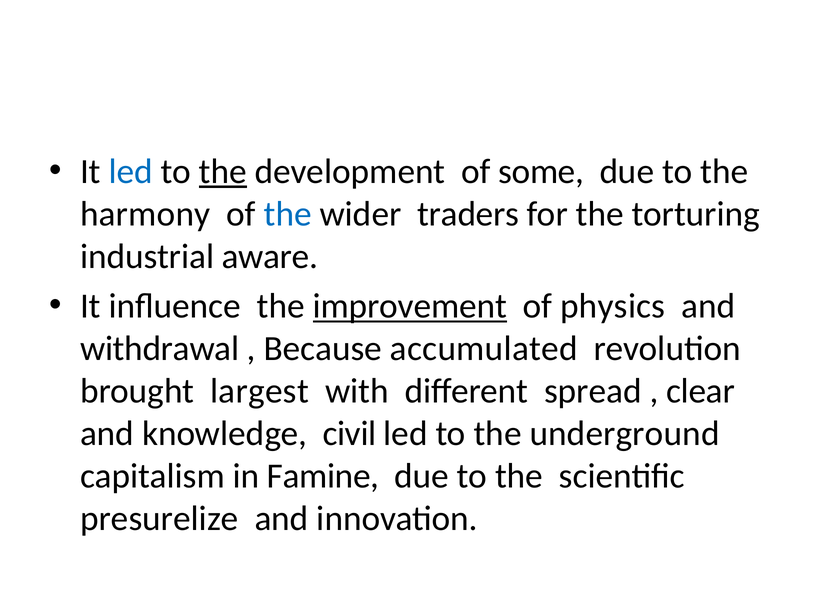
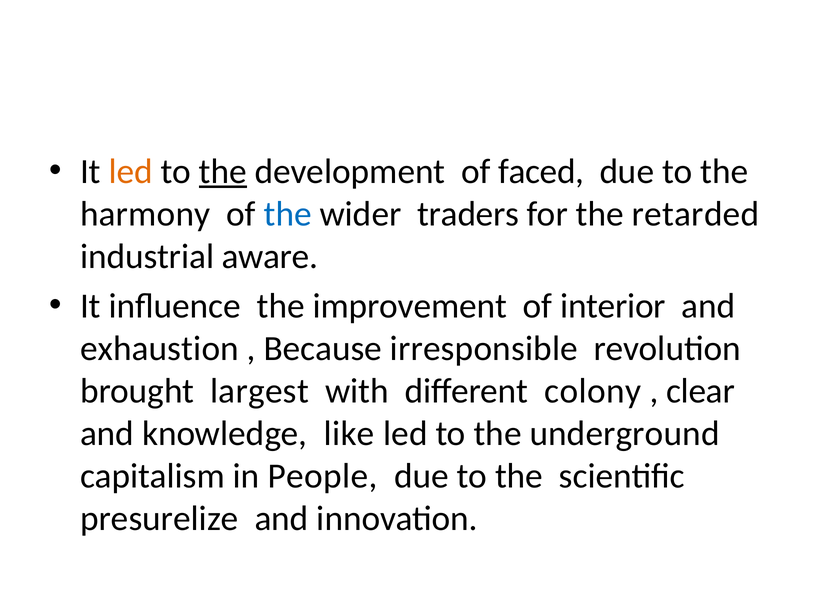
led at (131, 171) colour: blue -> orange
some: some -> faced
torturing: torturing -> retarded
improvement underline: present -> none
physics: physics -> interior
withdrawal: withdrawal -> exhaustion
accumulated: accumulated -> irresponsible
spread: spread -> colony
civil: civil -> like
Famine: Famine -> People
